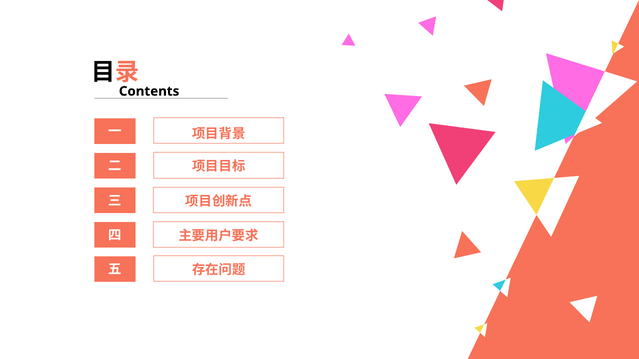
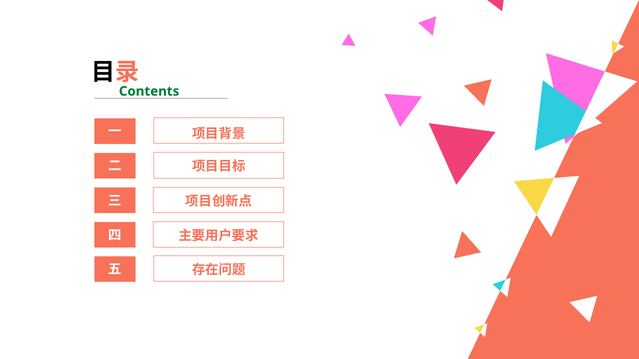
Contents colour: black -> green
